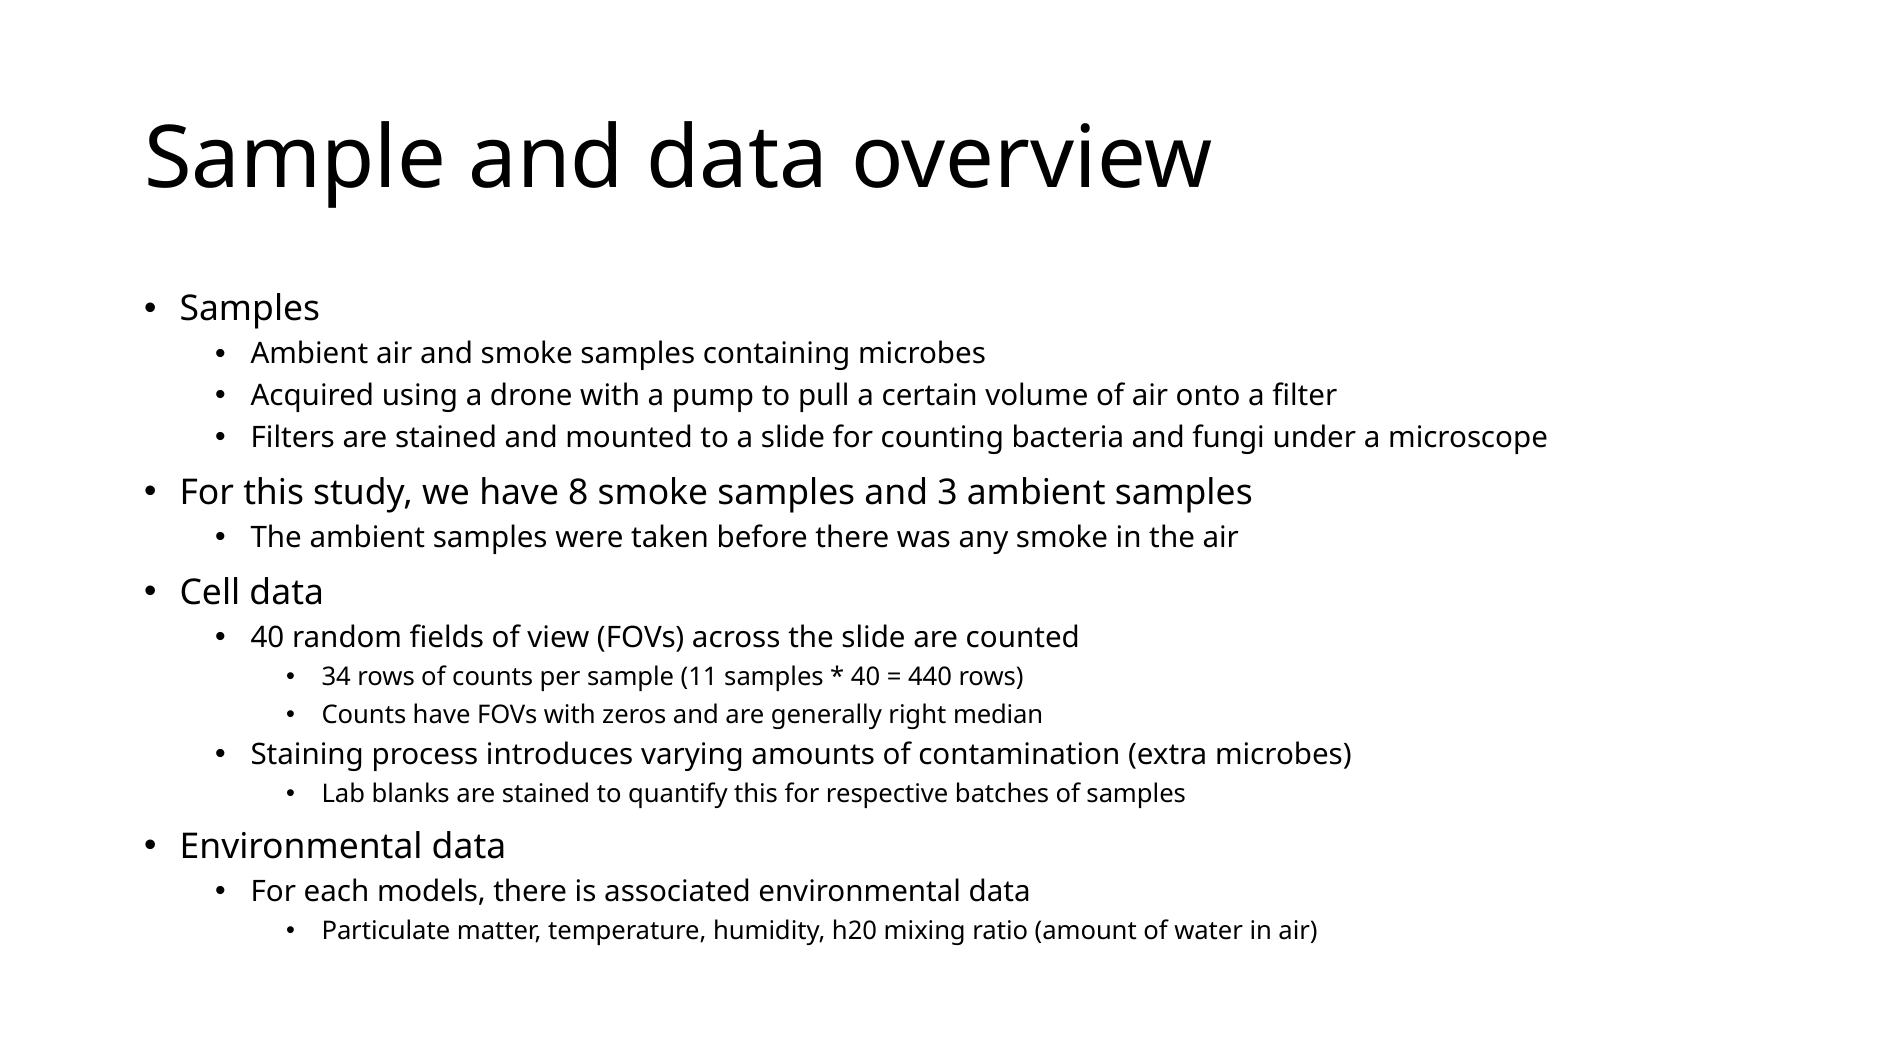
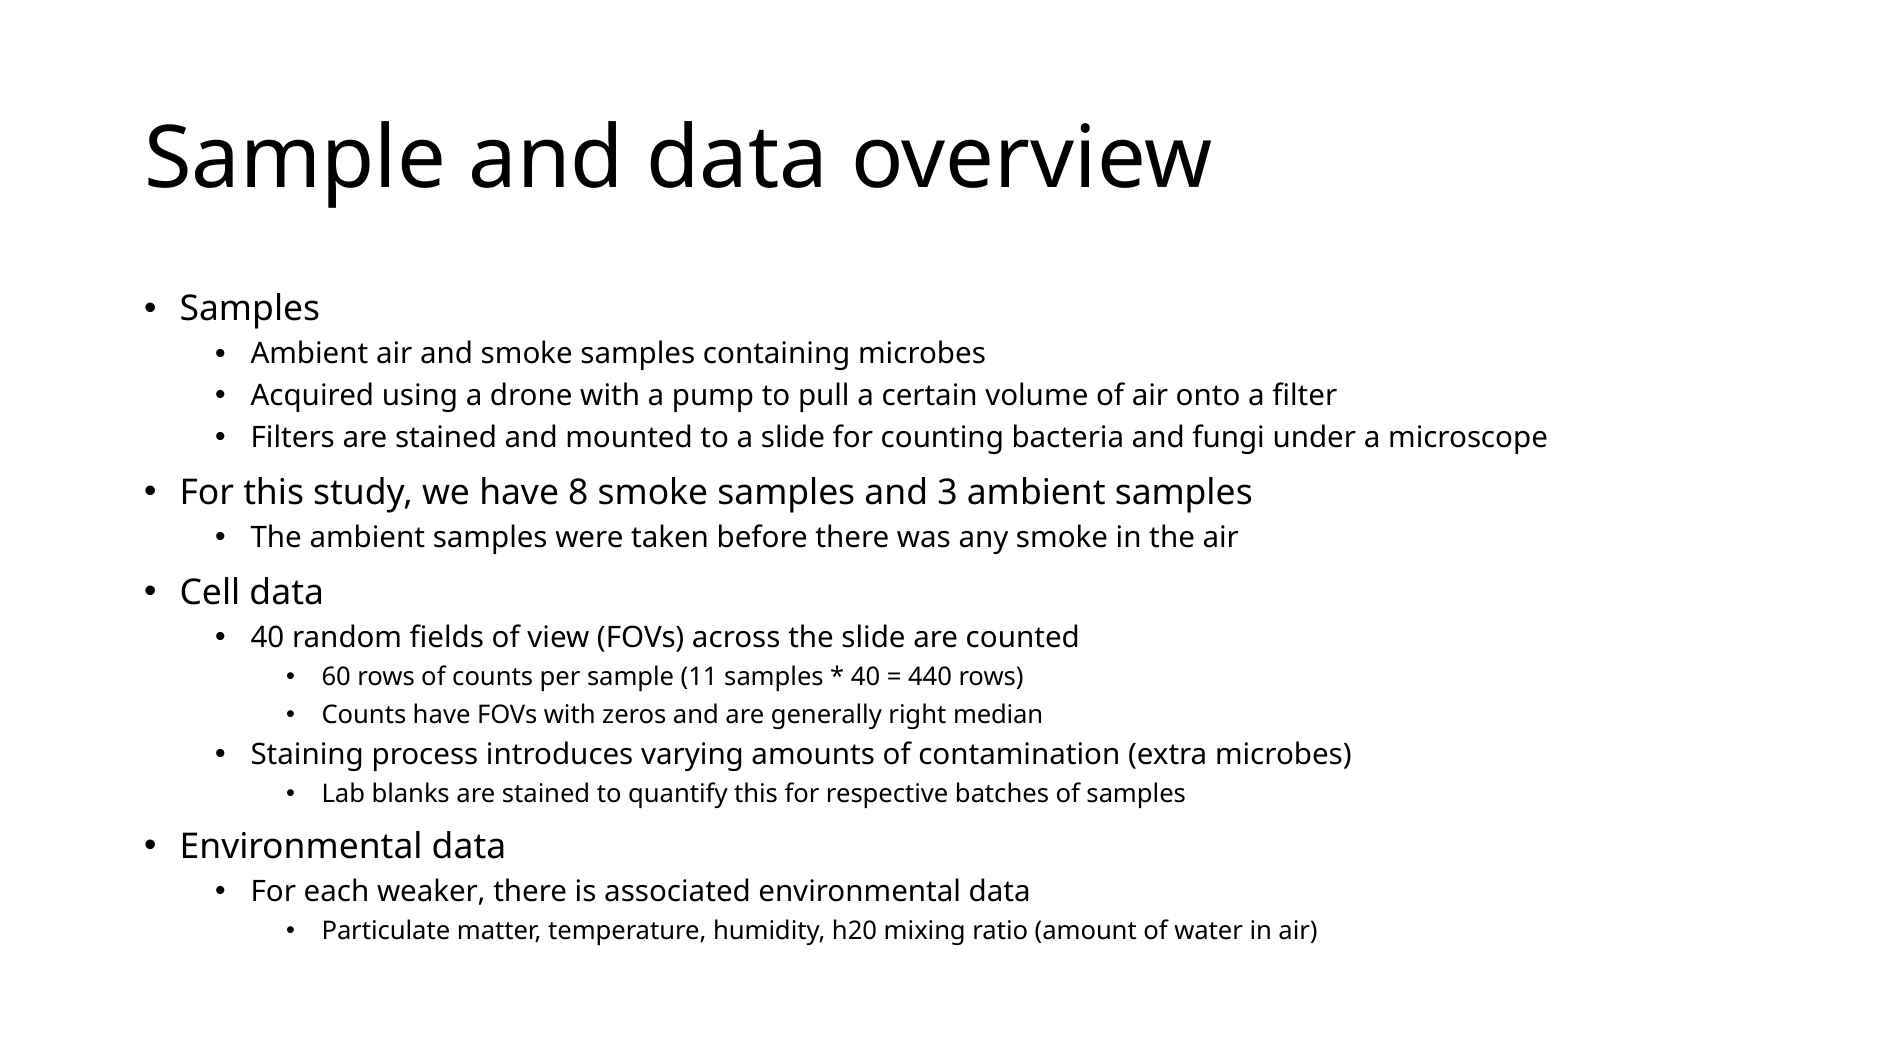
34: 34 -> 60
models: models -> weaker
